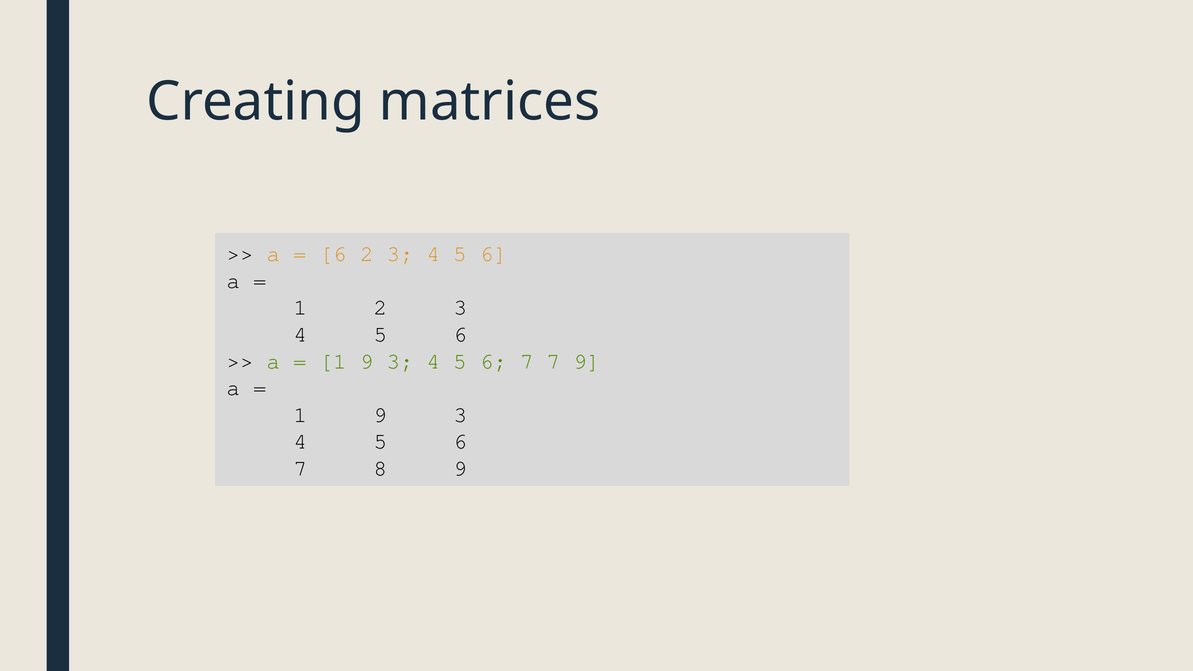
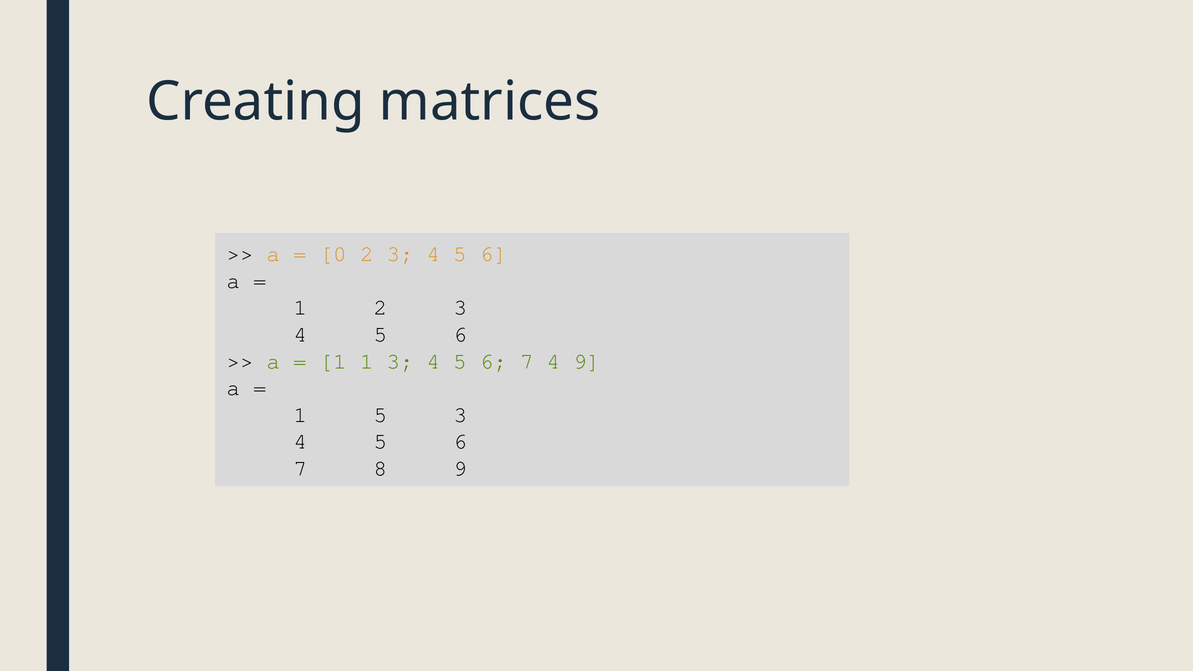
6 at (333, 254): 6 -> 0
9 at (367, 361): 9 -> 1
7 7: 7 -> 4
9 at (380, 415): 9 -> 5
